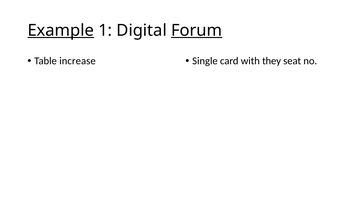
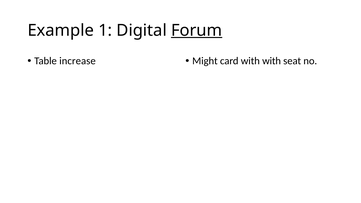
Example underline: present -> none
Single: Single -> Might
with they: they -> with
